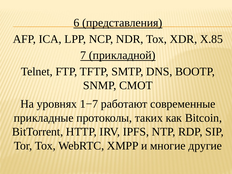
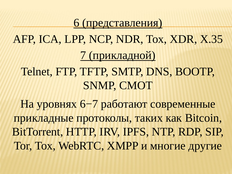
X.85: X.85 -> X.35
1−7: 1−7 -> 6−7
